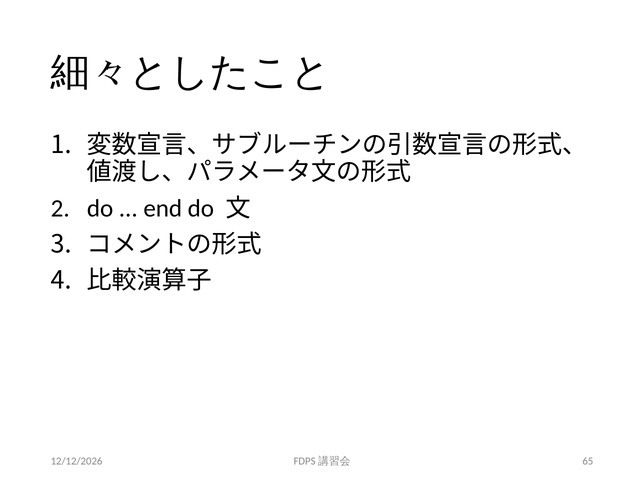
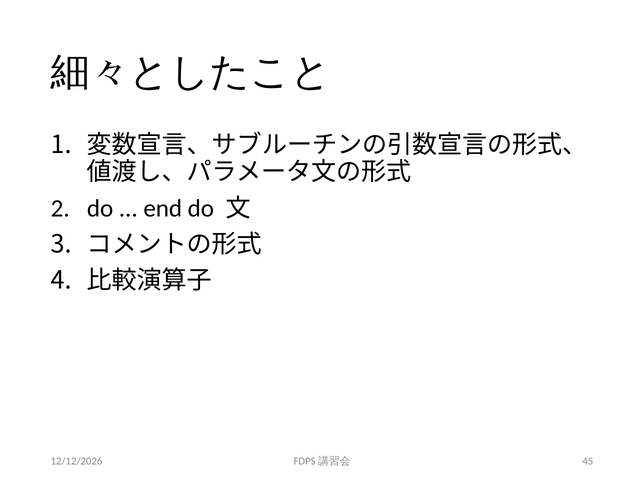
65: 65 -> 45
